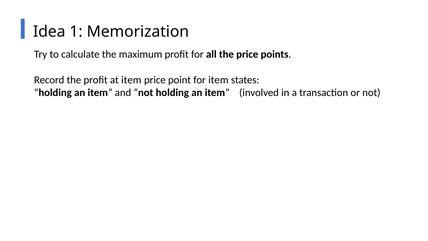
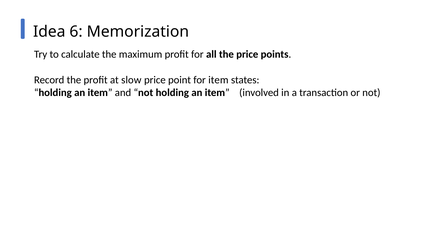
1: 1 -> 6
at item: item -> slow
